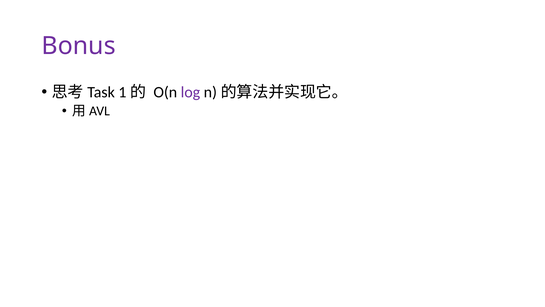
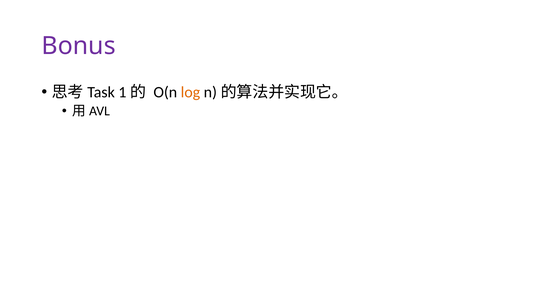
log colour: purple -> orange
